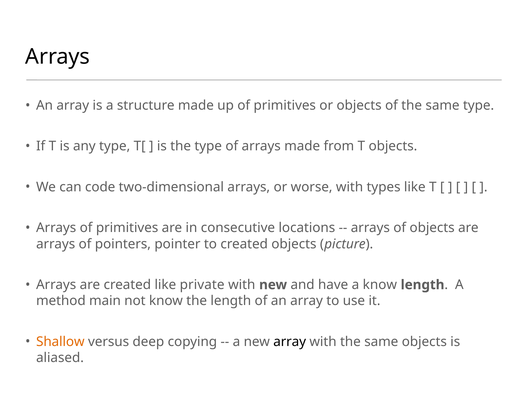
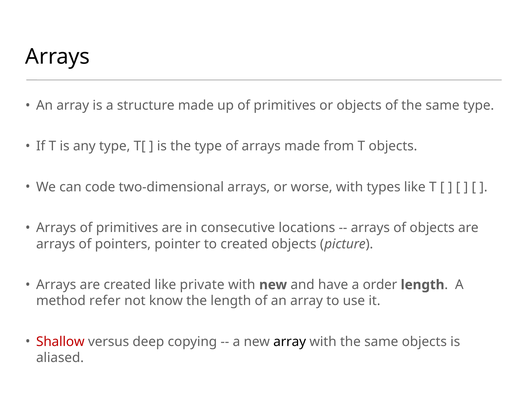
a know: know -> order
main: main -> refer
Shallow colour: orange -> red
